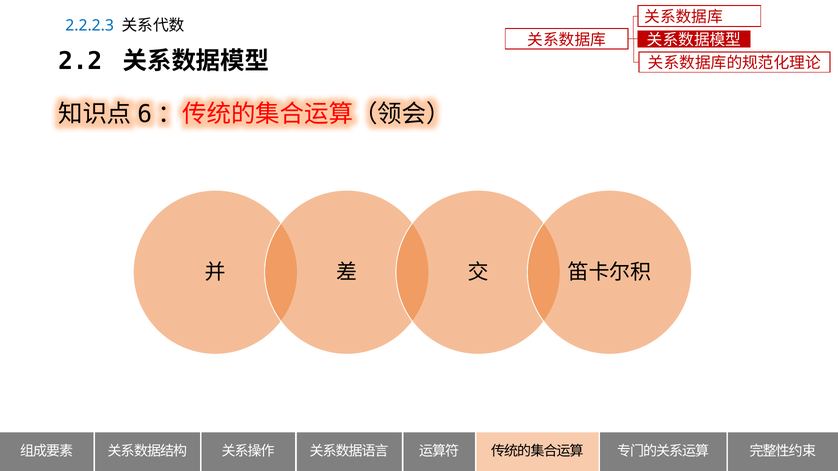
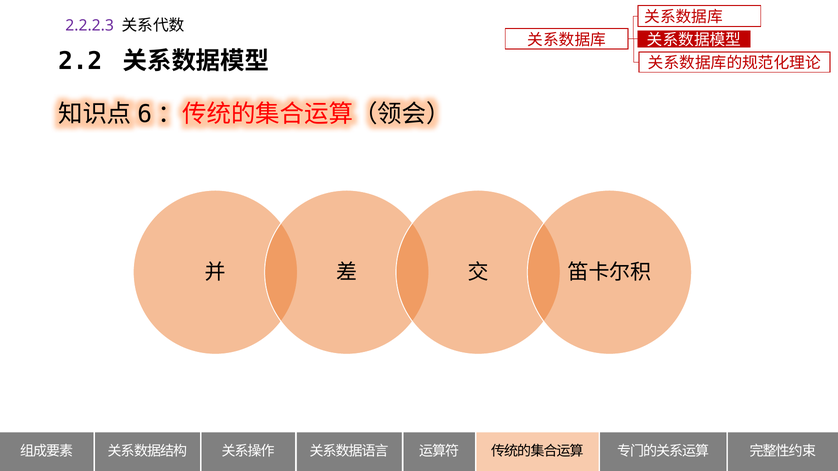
2.2.2.3 colour: blue -> purple
